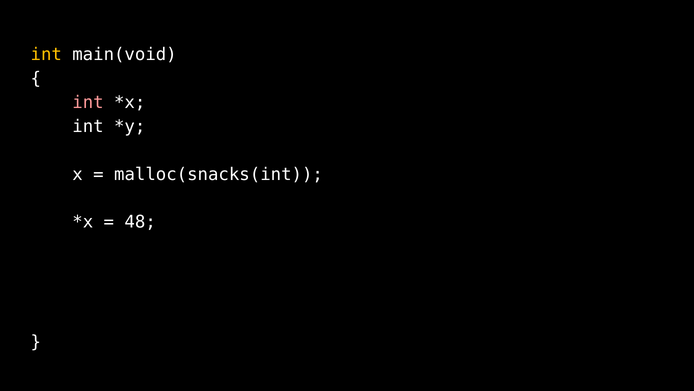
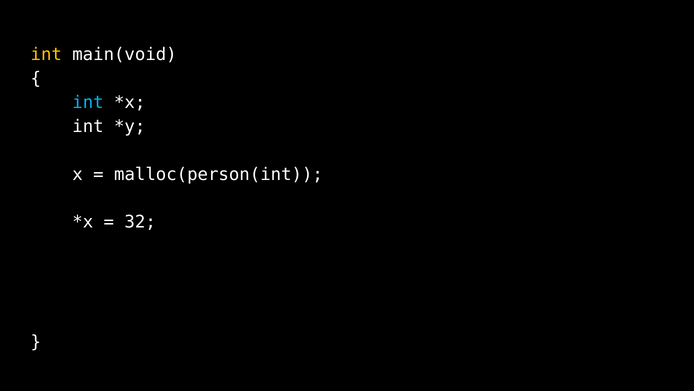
int at (88, 102) colour: pink -> light blue
malloc(snacks(int: malloc(snacks(int -> malloc(person(int
48: 48 -> 32
